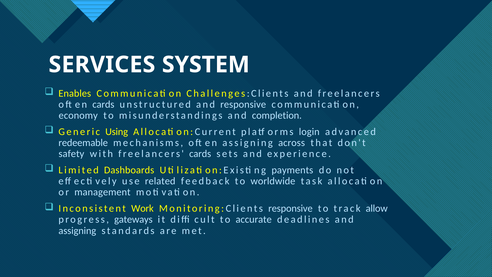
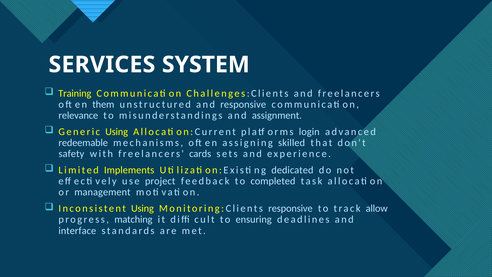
Enables: Enables -> Training
cards at (103, 104): cards -> them
economy: economy -> relevance
completion: completion -> assignment
across: across -> skilled
Dashboards: Dashboards -> Implements
payments: payments -> dedicated
related: related -> project
worldwide: worldwide -> completed
Inconsistent Work: Work -> Using
gateways: gateways -> matching
accurate: accurate -> ensuring
assigning at (77, 230): assigning -> interface
